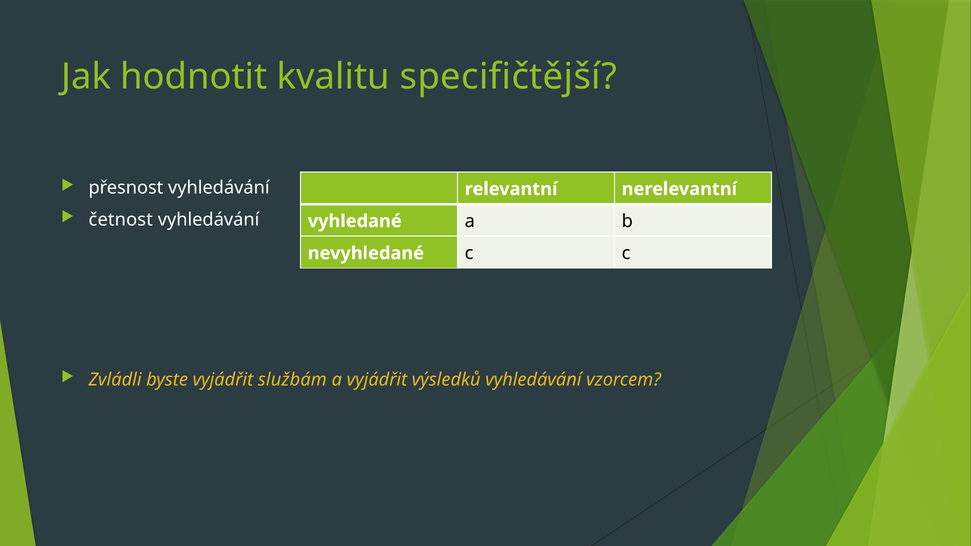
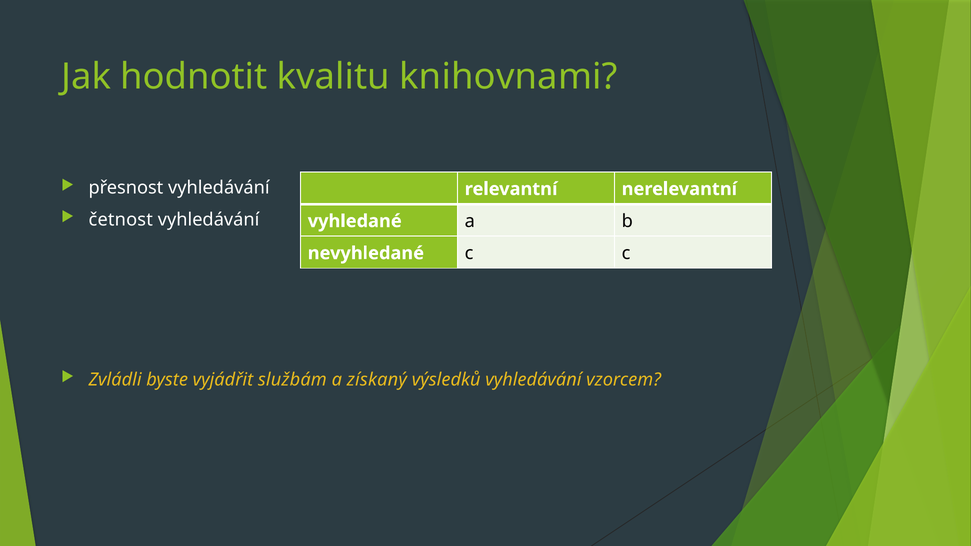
specifičtější: specifičtější -> knihovnami
a vyjádřit: vyjádřit -> získaný
